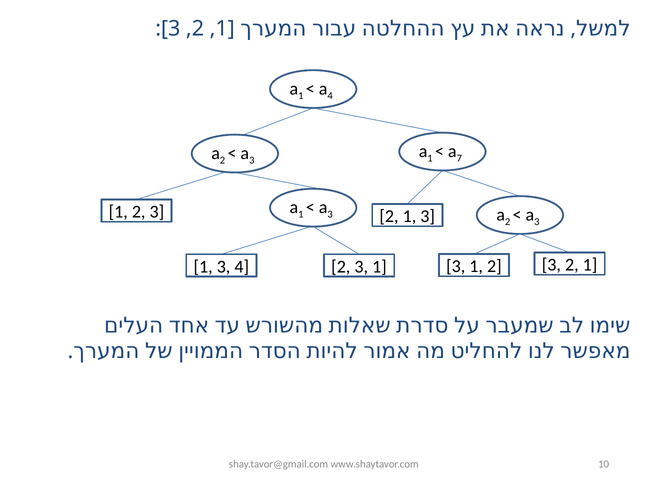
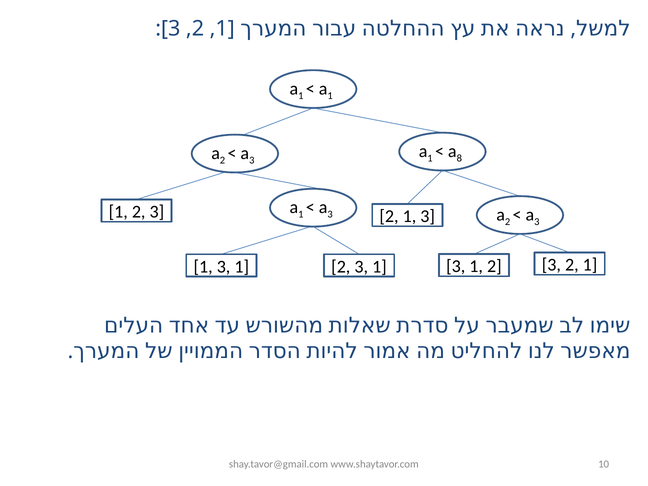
4 at (330, 96): 4 -> 1
7: 7 -> 8
1 3 4: 4 -> 1
